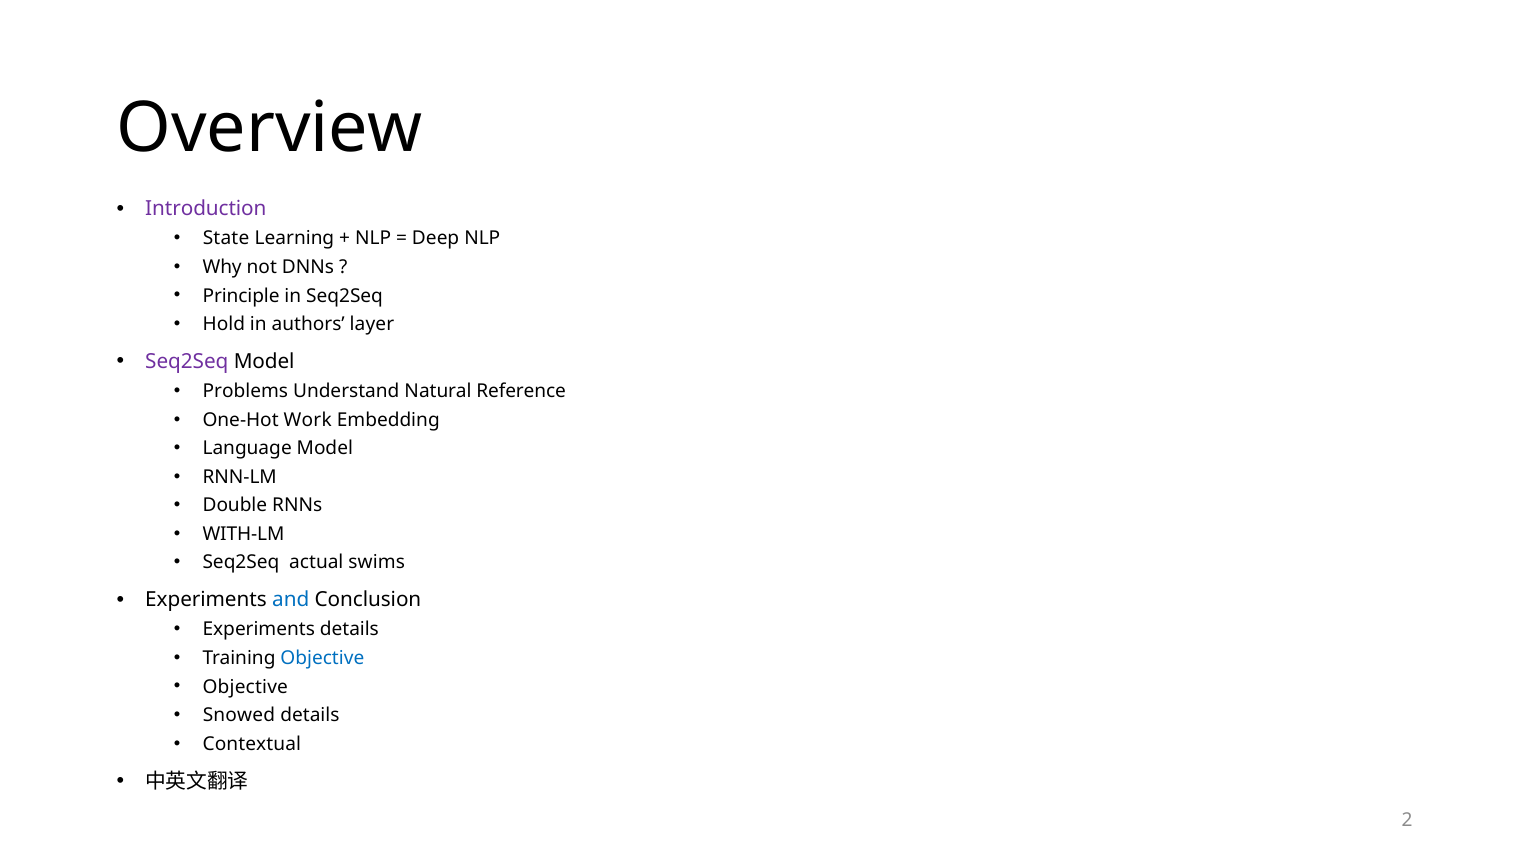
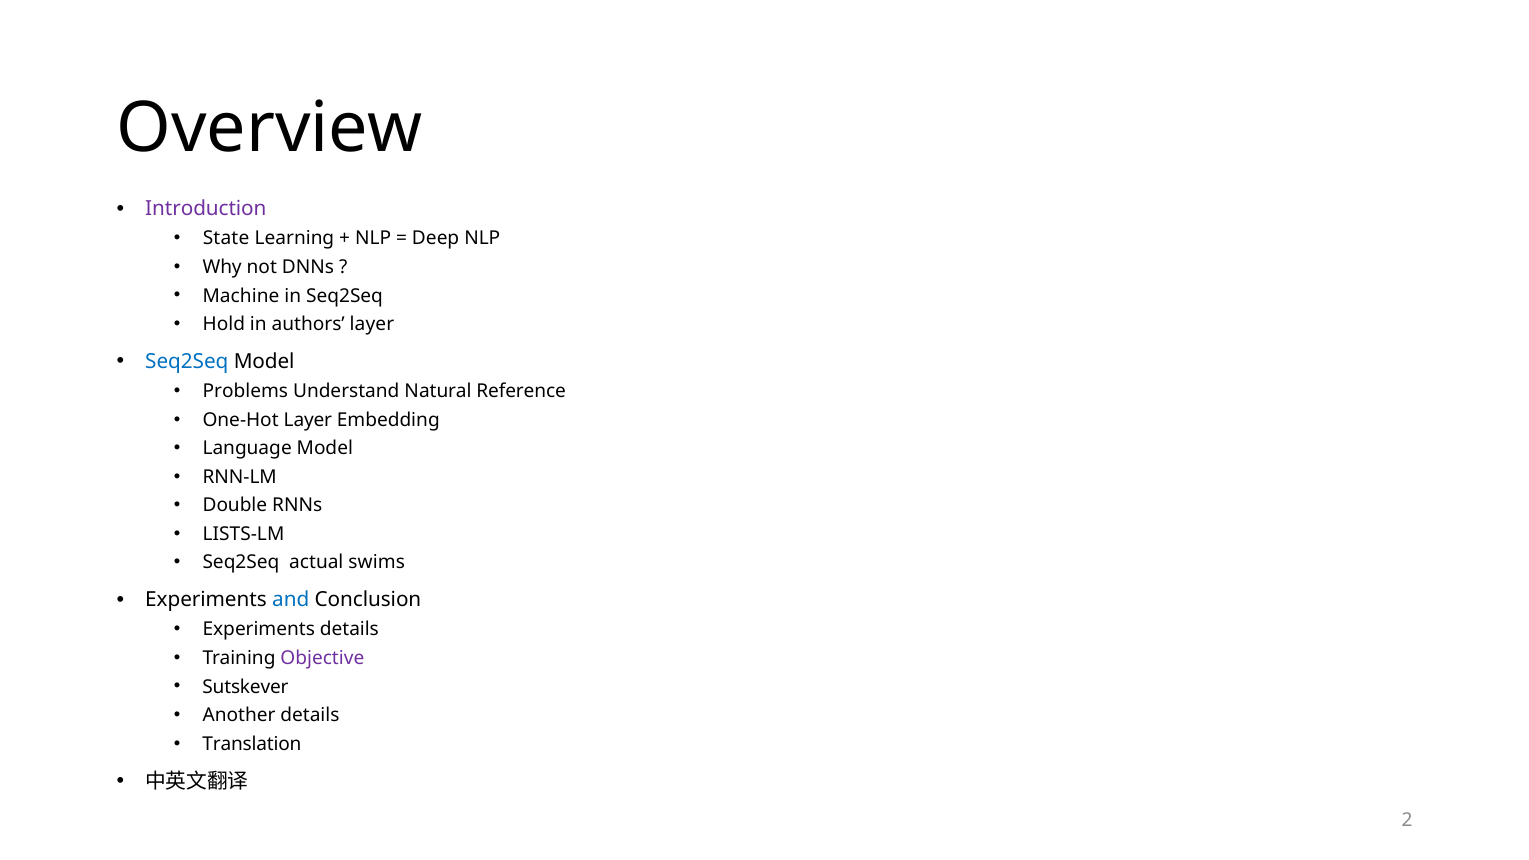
Principle: Principle -> Machine
Seq2Seq at (187, 362) colour: purple -> blue
One-Hot Work: Work -> Layer
WITH-LM: WITH-LM -> LISTS-LM
Objective at (322, 658) colour: blue -> purple
Objective at (245, 687): Objective -> Sutskever
Snowed: Snowed -> Another
Contextual: Contextual -> Translation
